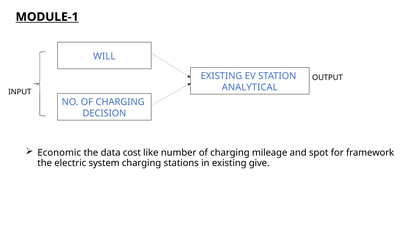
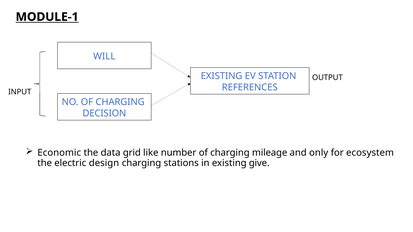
ANALYTICAL: ANALYTICAL -> REFERENCES
cost: cost -> grid
spot: spot -> only
framework: framework -> ecosystem
system: system -> design
